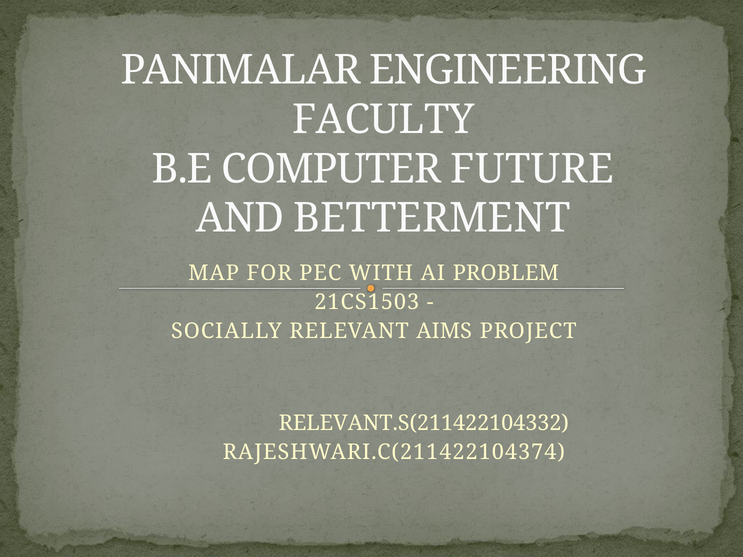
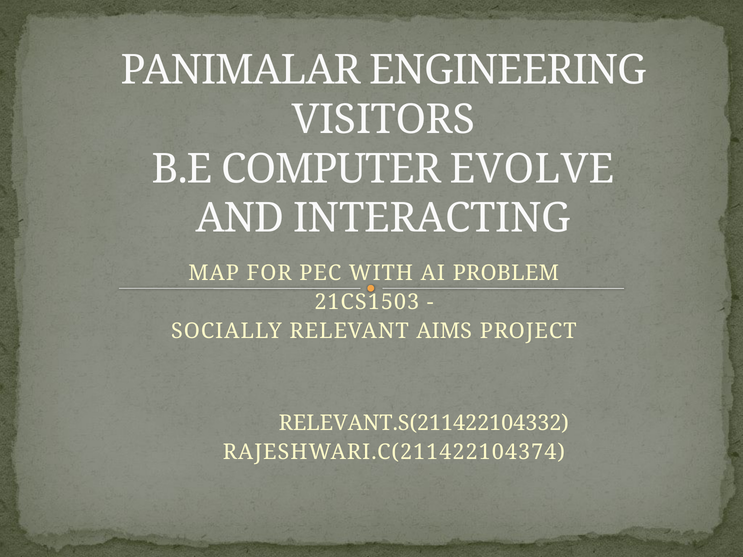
FACULTY: FACULTY -> VISITORS
FUTURE: FUTURE -> EVOLVE
BETTERMENT: BETTERMENT -> INTERACTING
